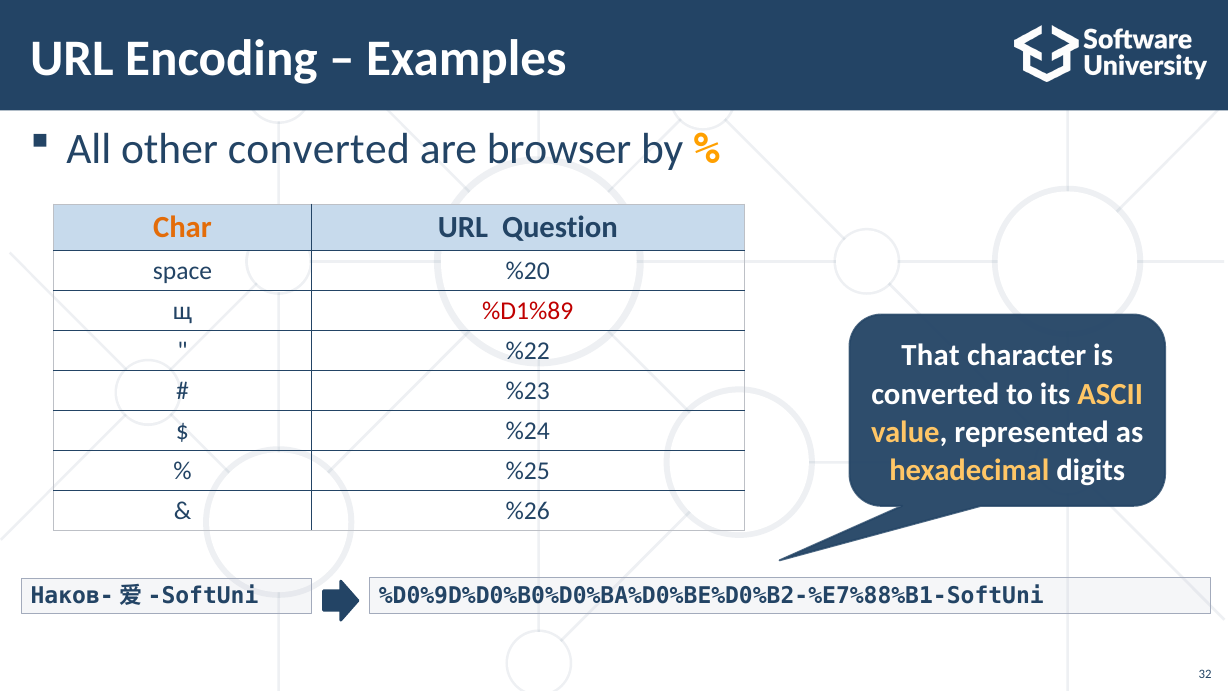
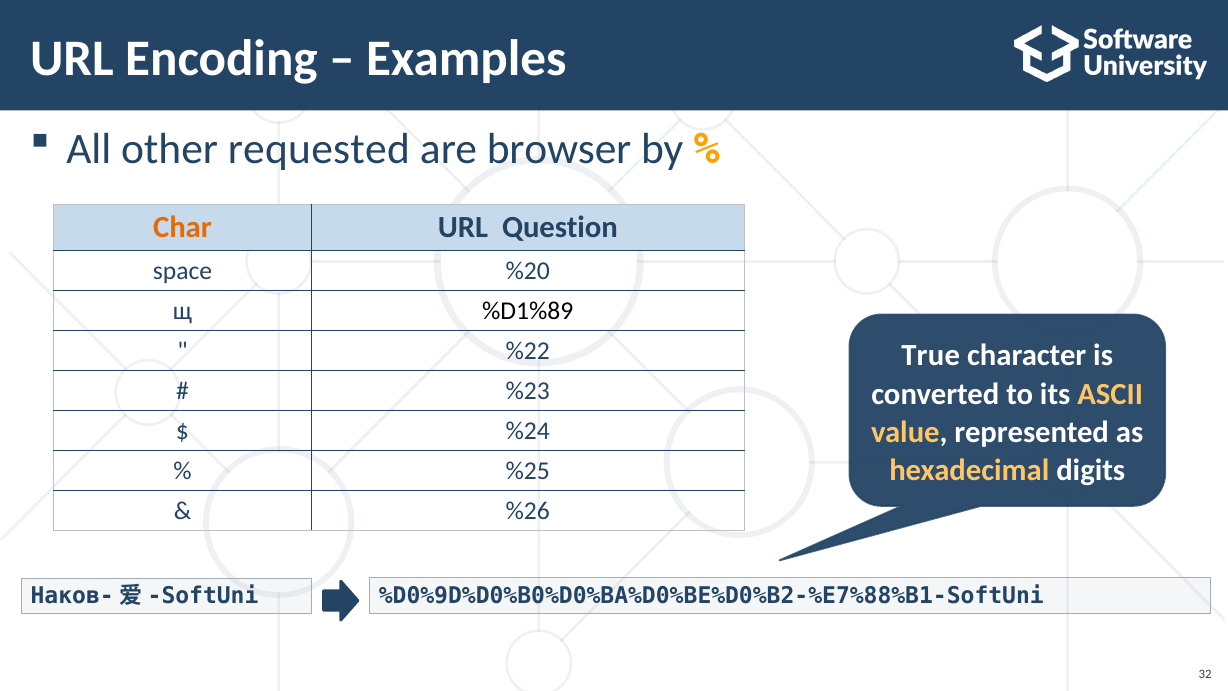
other converted: converted -> requested
%D1%89 colour: red -> black
That: That -> True
